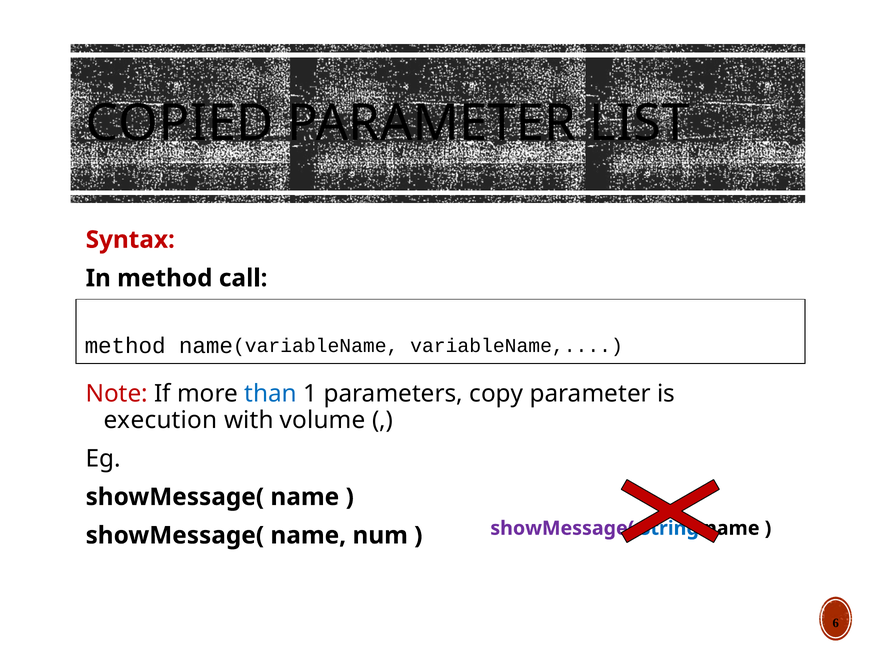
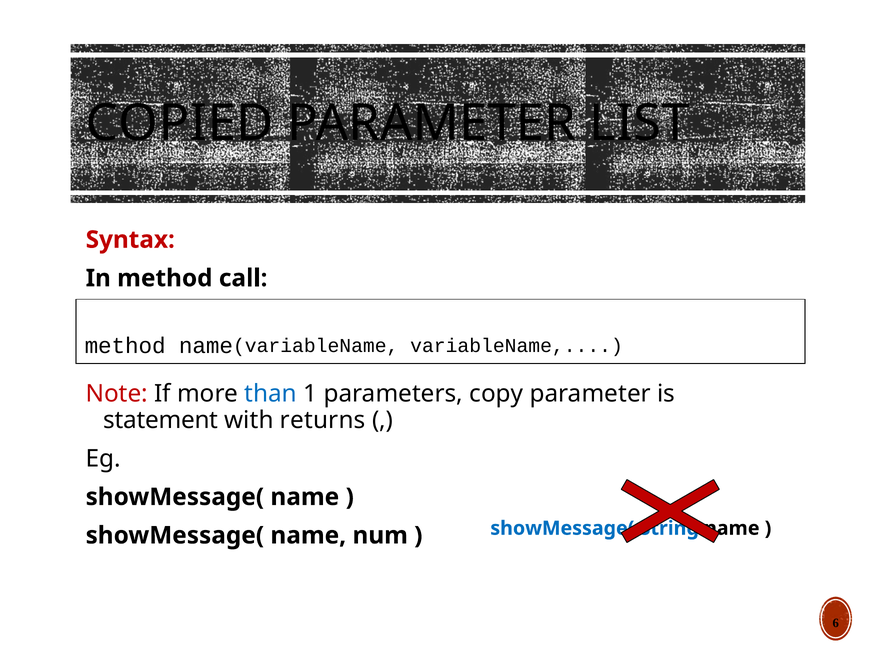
execution: execution -> statement
volume: volume -> returns
showMessage( at (562, 528) colour: purple -> blue
